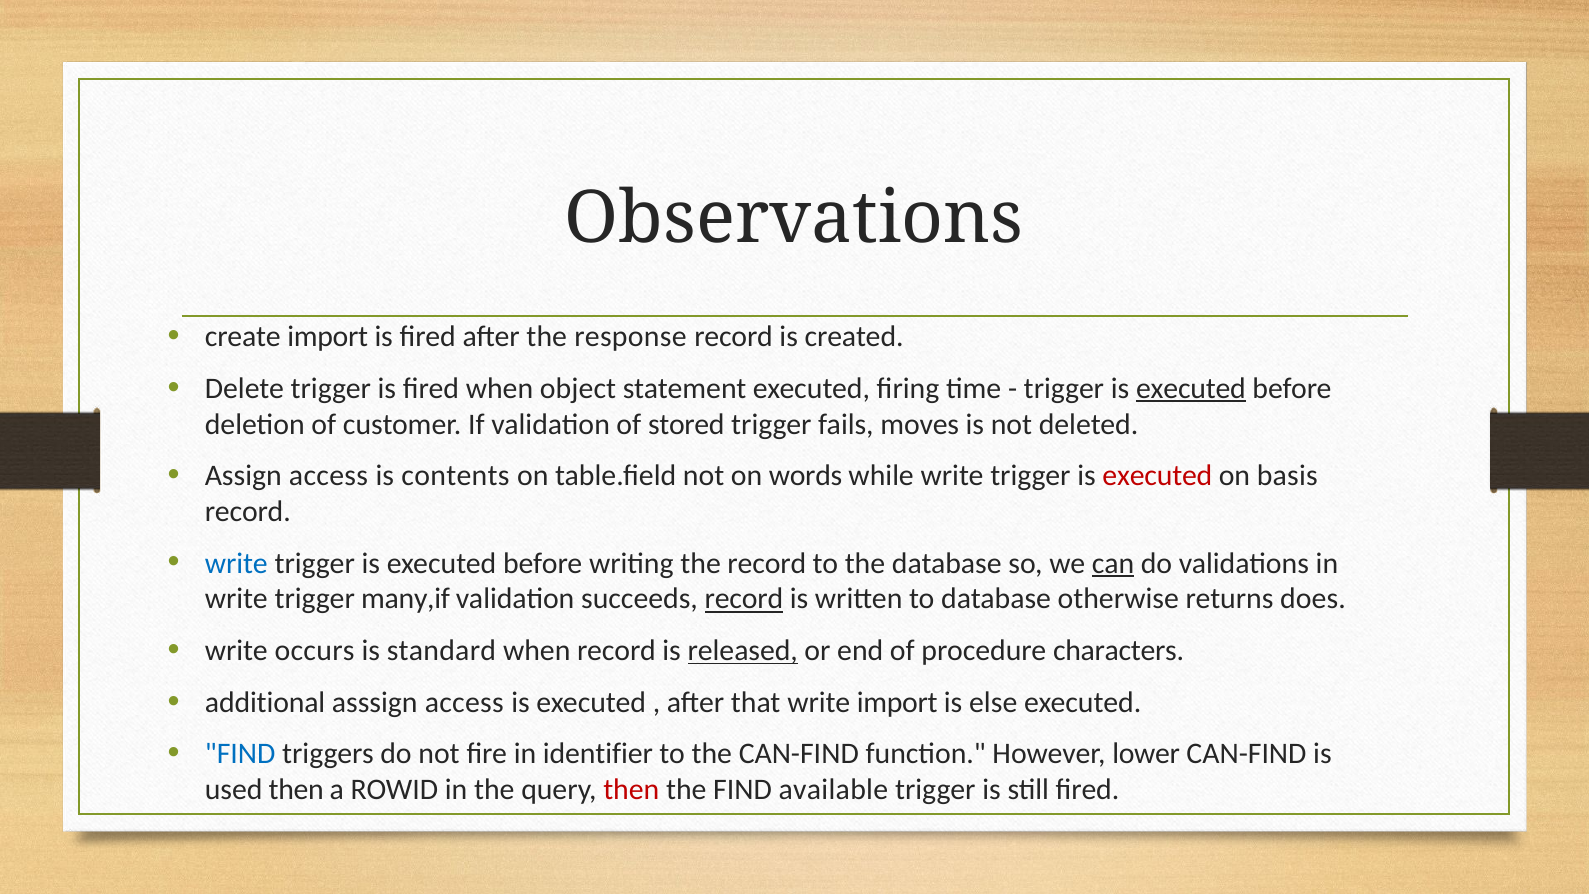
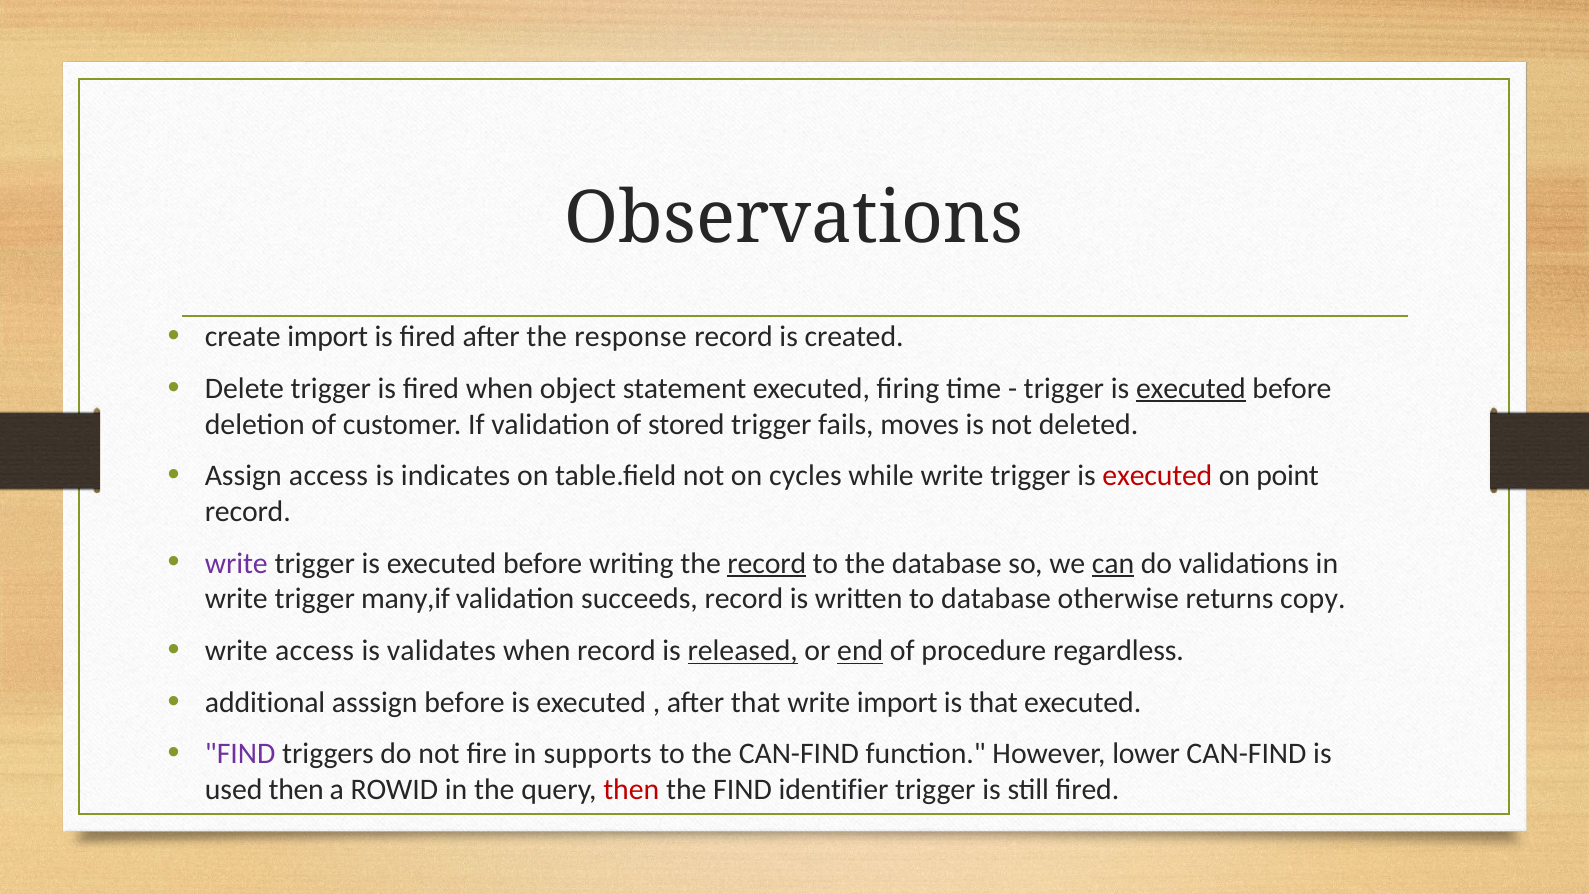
contents: contents -> indicates
words: words -> cycles
basis: basis -> point
write at (236, 563) colour: blue -> purple
record at (767, 563) underline: none -> present
record at (744, 599) underline: present -> none
does: does -> copy
write occurs: occurs -> access
standard: standard -> validates
end underline: none -> present
characters: characters -> regardless
asssign access: access -> before
is else: else -> that
FIND at (240, 754) colour: blue -> purple
identifier: identifier -> supports
available: available -> identifier
